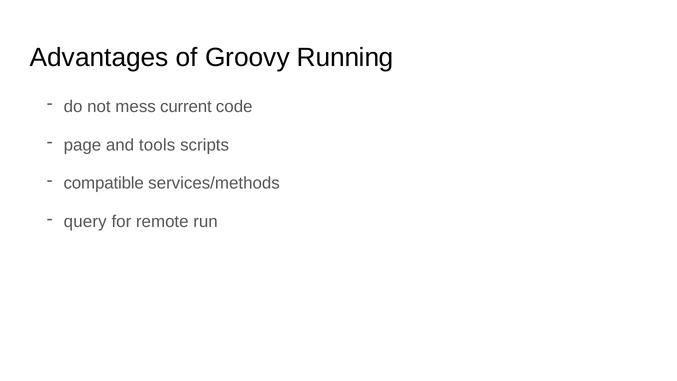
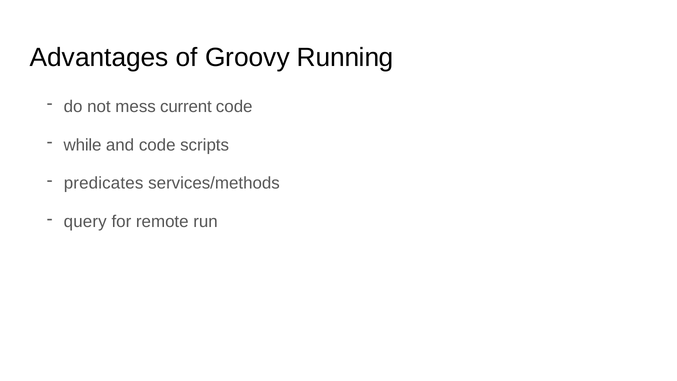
page: page -> while
and tools: tools -> code
compatible: compatible -> predicates
